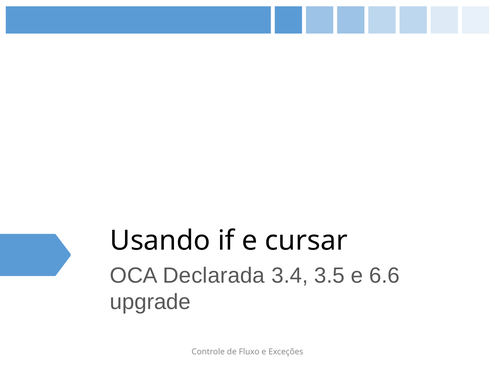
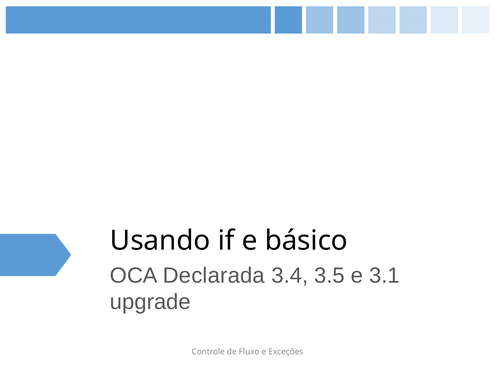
cursar: cursar -> básico
6.6: 6.6 -> 3.1
